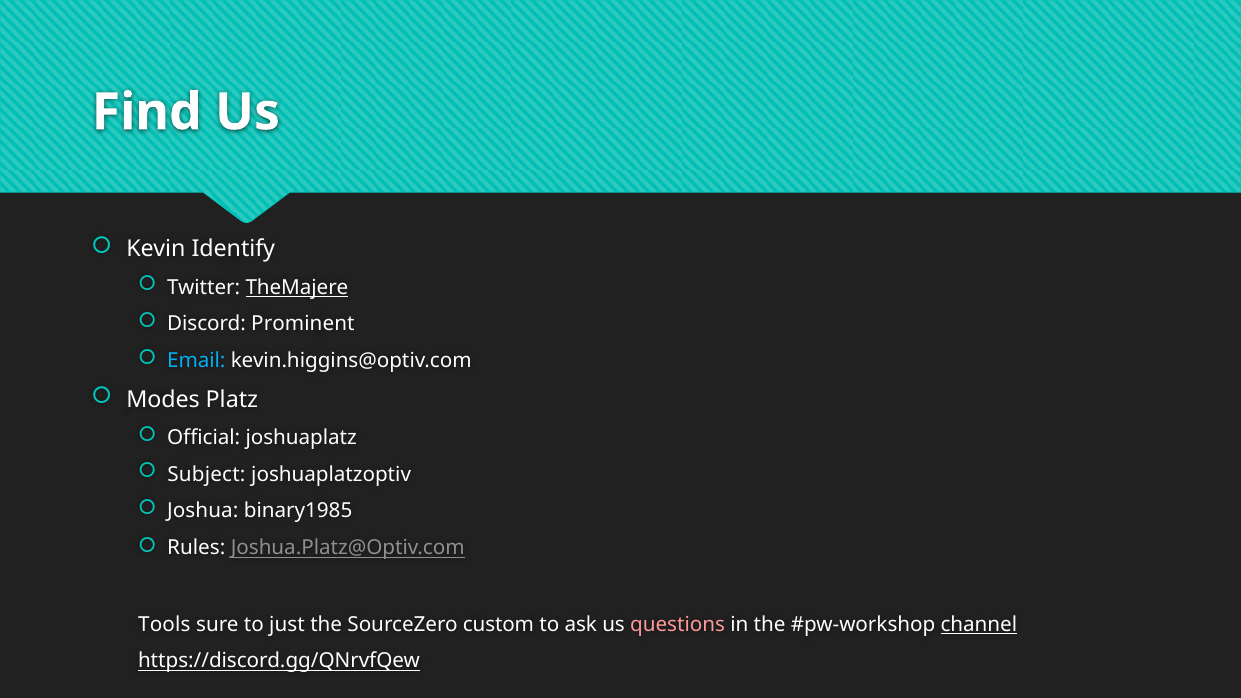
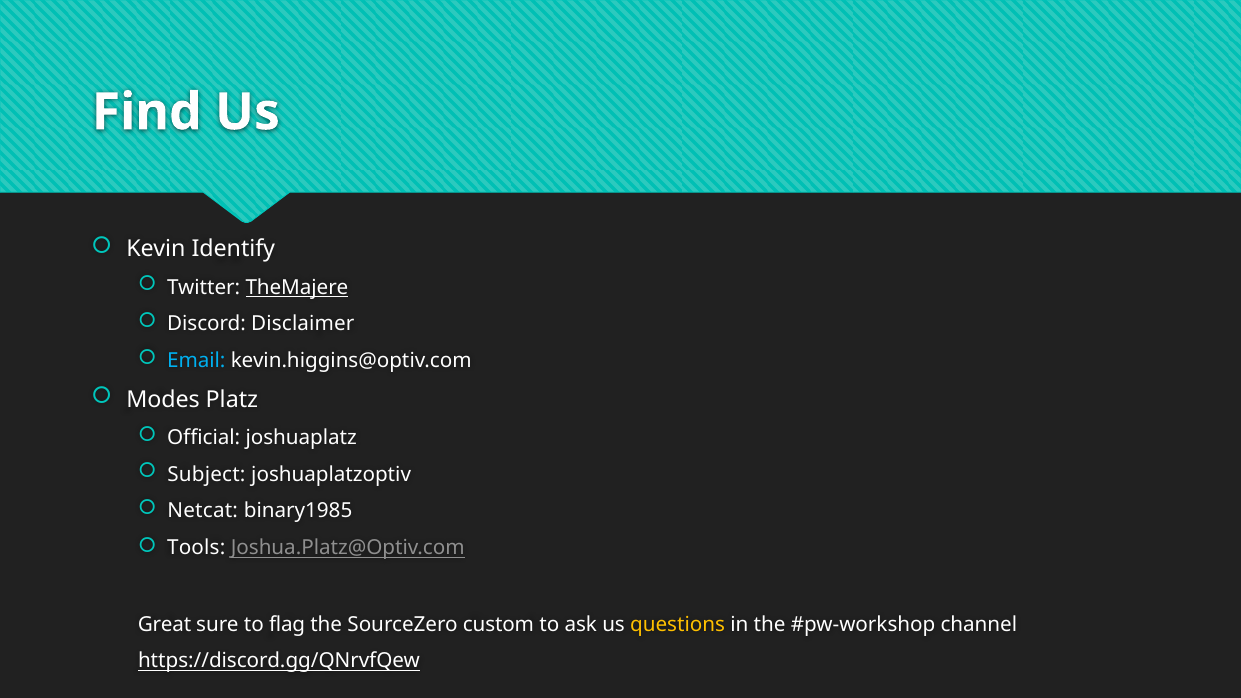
Prominent: Prominent -> Disclaimer
Joshua: Joshua -> Netcat
Rules: Rules -> Tools
Tools: Tools -> Great
just: just -> flag
questions colour: pink -> yellow
channel underline: present -> none
